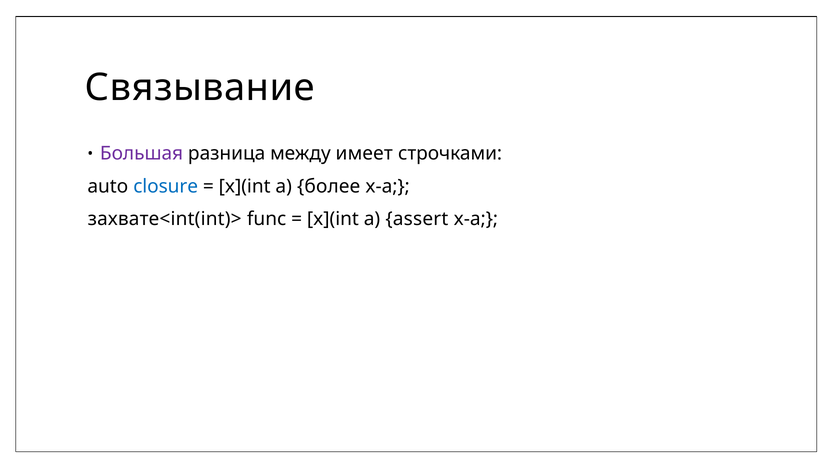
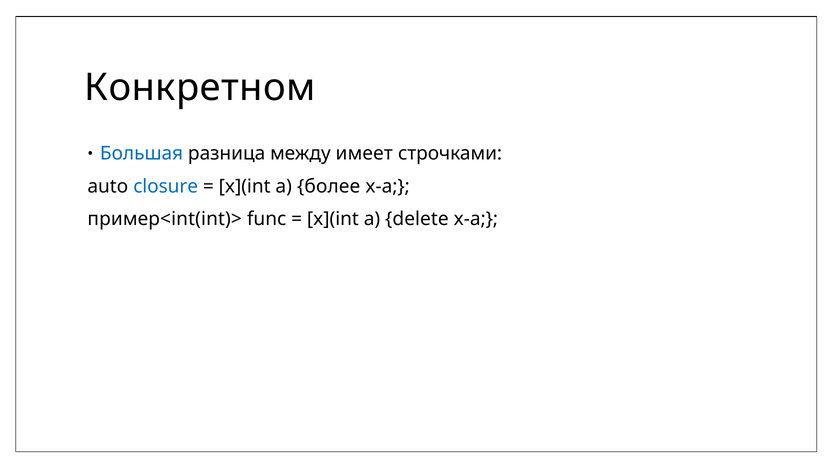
Связывание: Связывание -> Конкретном
Большая colour: purple -> blue
захвате<int(int)>: захвате<int(int)> -> пример<int(int)>
assert: assert -> delete
